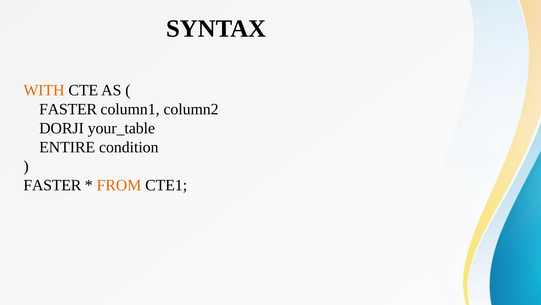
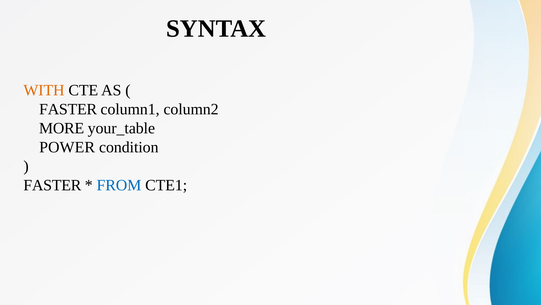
DORJI: DORJI -> MORE
ENTIRE: ENTIRE -> POWER
FROM colour: orange -> blue
